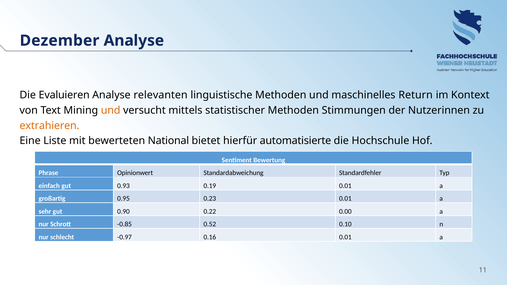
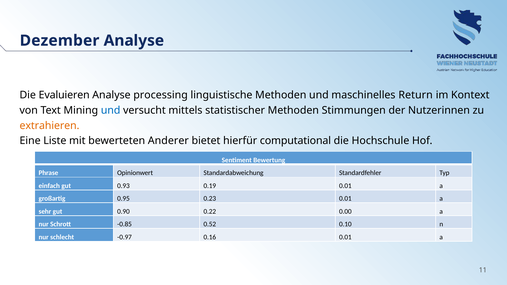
relevanten: relevanten -> processing
und at (111, 110) colour: orange -> blue
National: National -> Anderer
automatisierte: automatisierte -> computational
